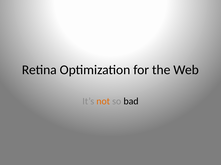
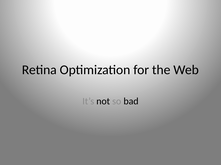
not colour: orange -> black
